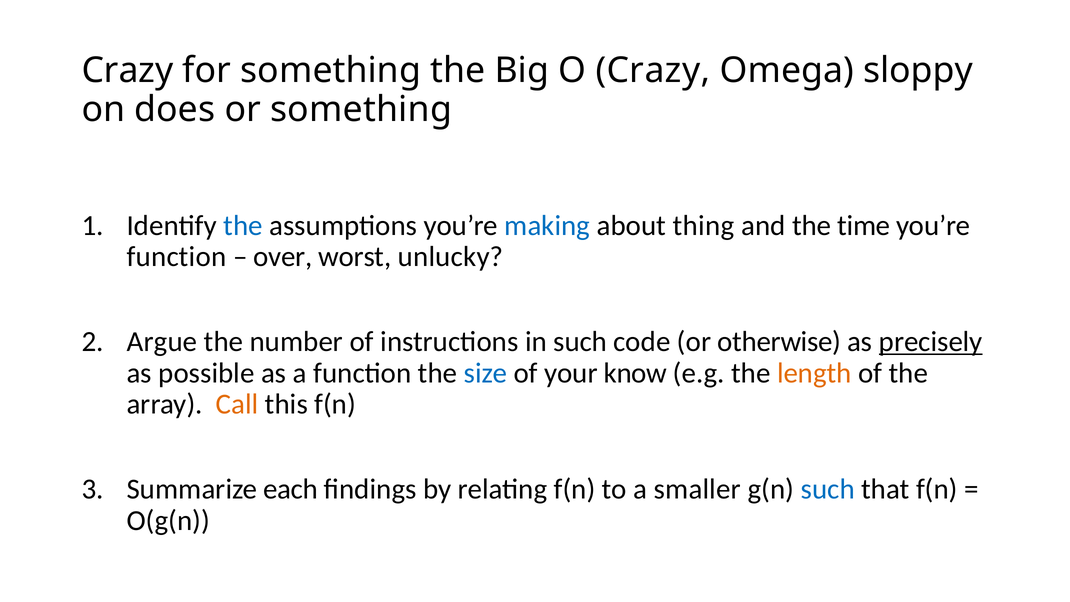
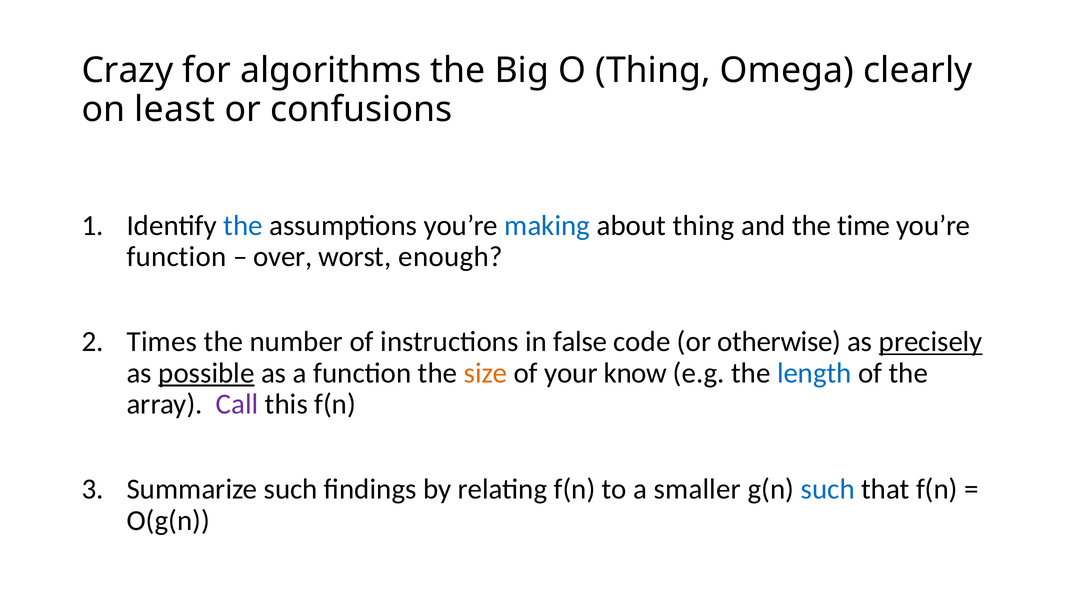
for something: something -> algorithms
O Crazy: Crazy -> Thing
sloppy: sloppy -> clearly
does: does -> least
or something: something -> confusions
unlucky: unlucky -> enough
Argue: Argue -> Times
in such: such -> false
possible underline: none -> present
size colour: blue -> orange
length colour: orange -> blue
Call colour: orange -> purple
Summarize each: each -> such
